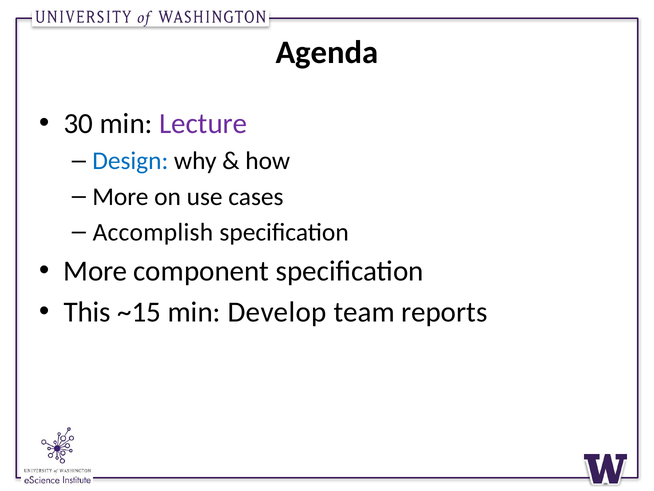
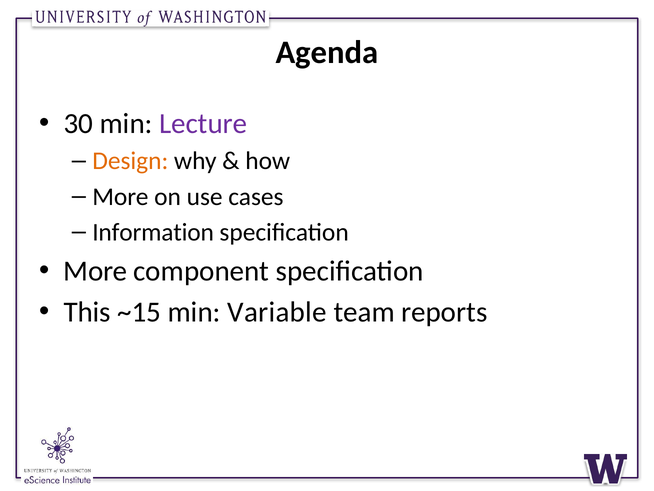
Design colour: blue -> orange
Accomplish: Accomplish -> Information
Develop: Develop -> Variable
